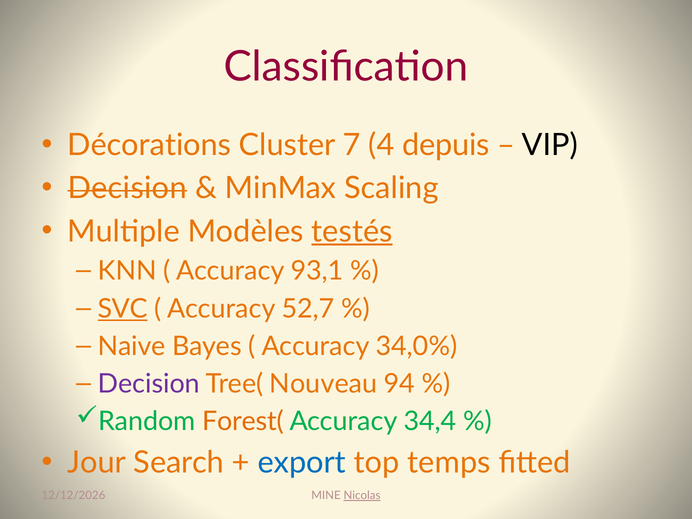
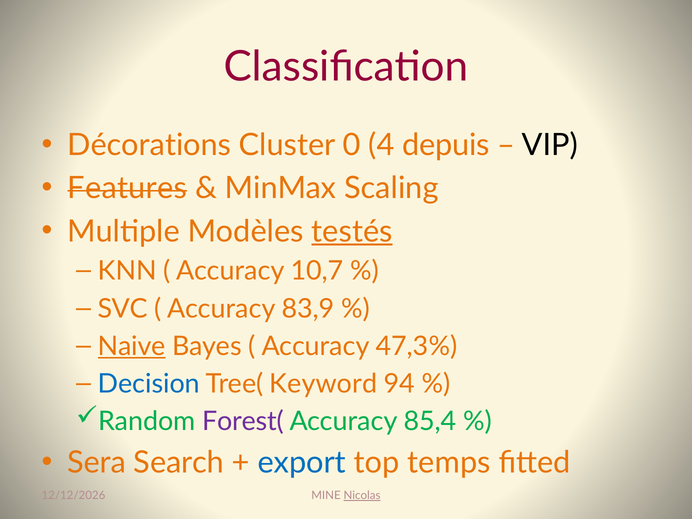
7: 7 -> 0
Decision at (127, 188): Decision -> Features
93,1: 93,1 -> 10,7
SVC underline: present -> none
52,7: 52,7 -> 83,9
Naive underline: none -> present
34,0%: 34,0% -> 47,3%
Decision at (149, 384) colour: purple -> blue
Nouveau: Nouveau -> Keyword
Forest( colour: orange -> purple
34,4: 34,4 -> 85,4
Jour: Jour -> Sera
